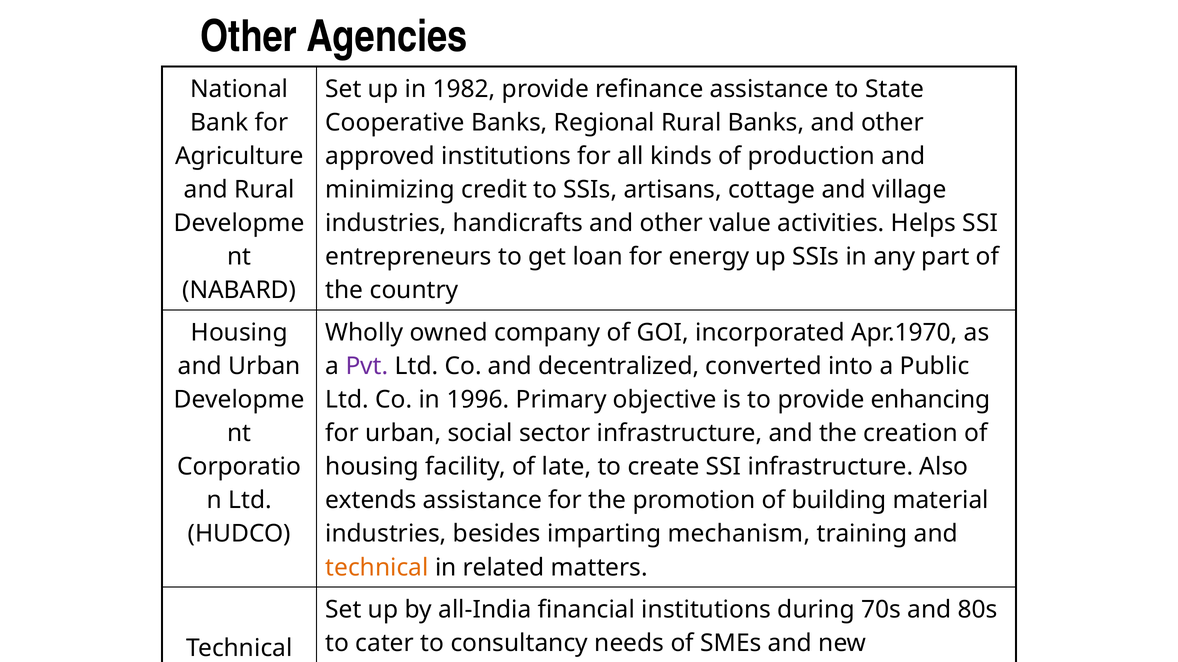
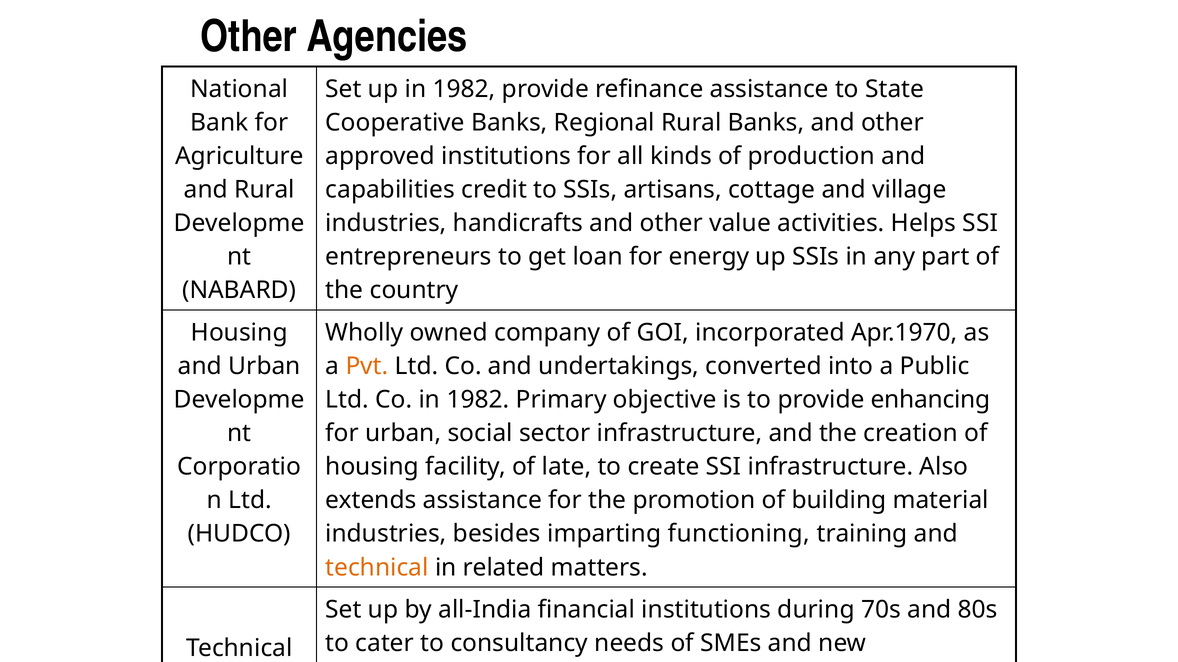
minimizing: minimizing -> capabilities
Pvt colour: purple -> orange
decentralized: decentralized -> undertakings
Co in 1996: 1996 -> 1982
mechanism: mechanism -> functioning
